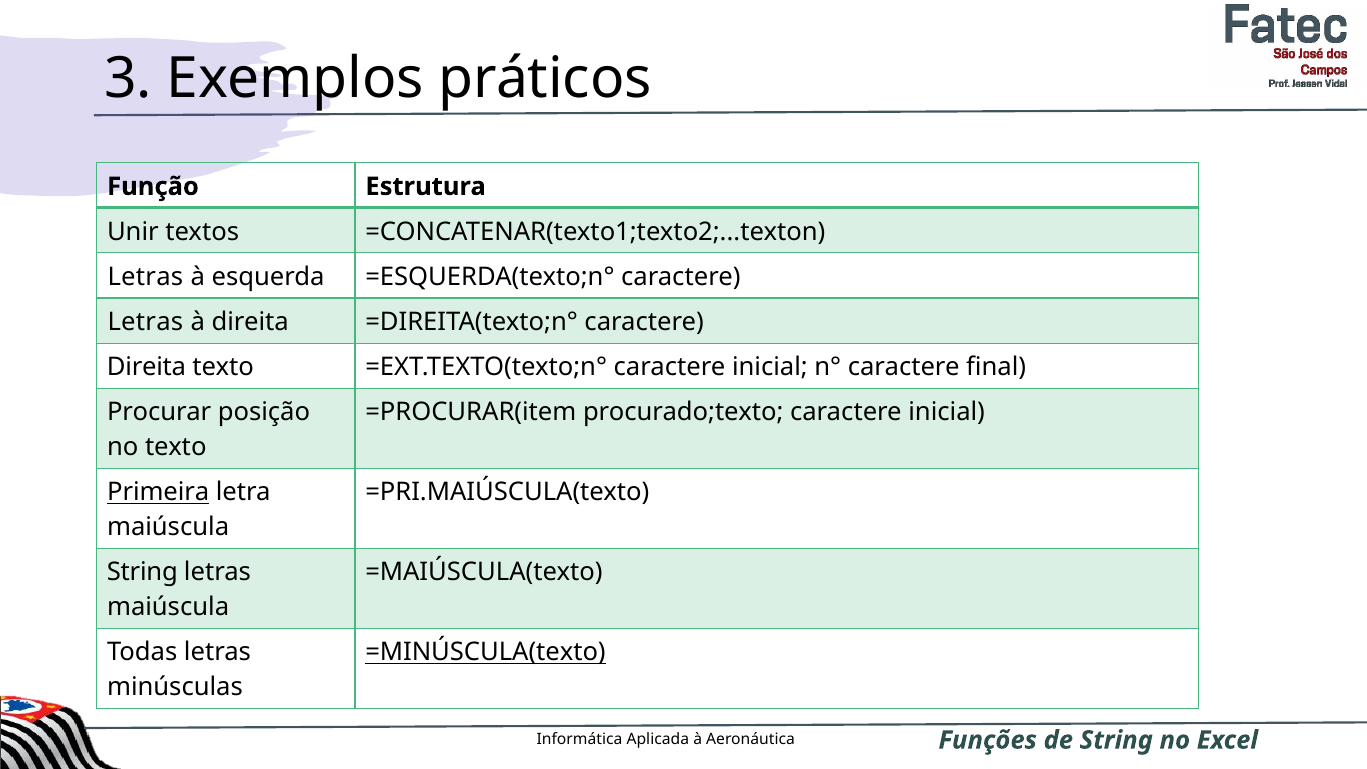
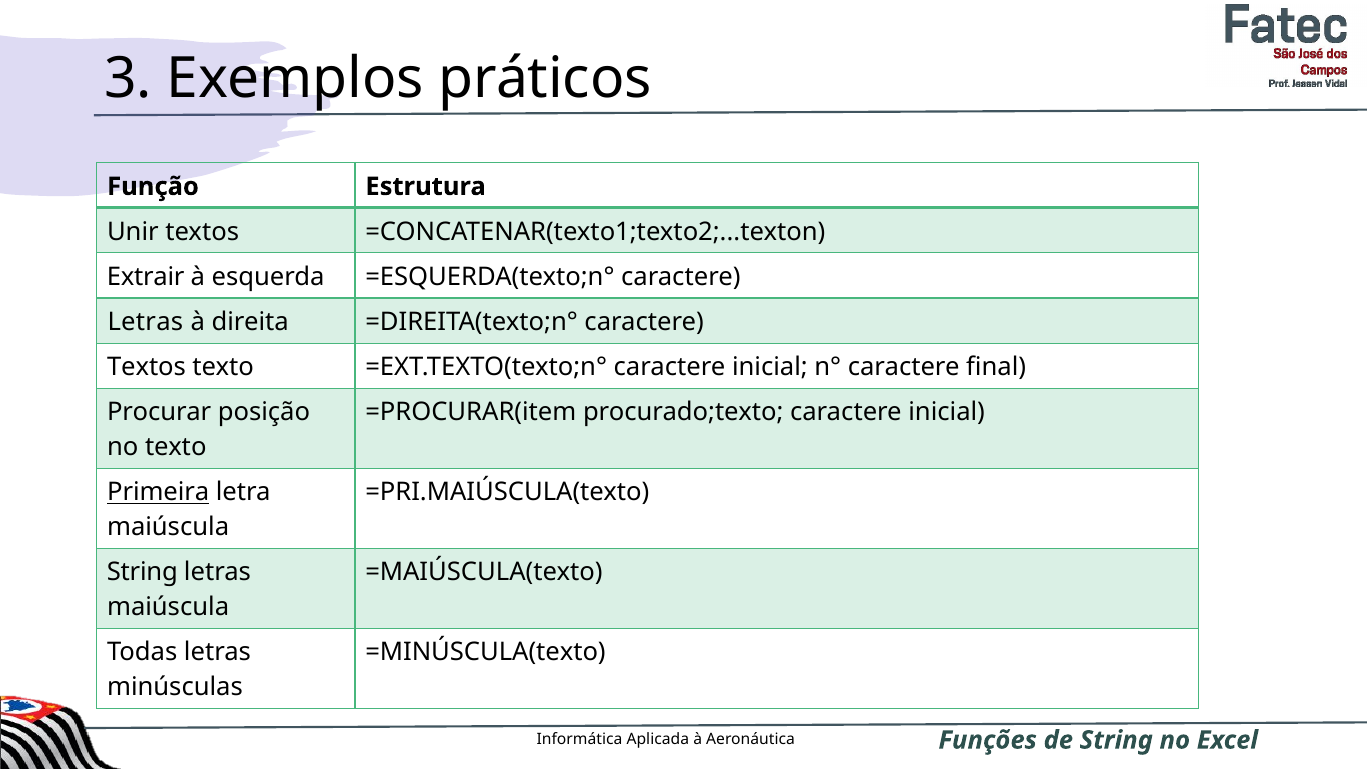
Letras at (145, 277): Letras -> Extrair
Direita at (147, 367): Direita -> Textos
=MINÚSCULA(texto underline: present -> none
